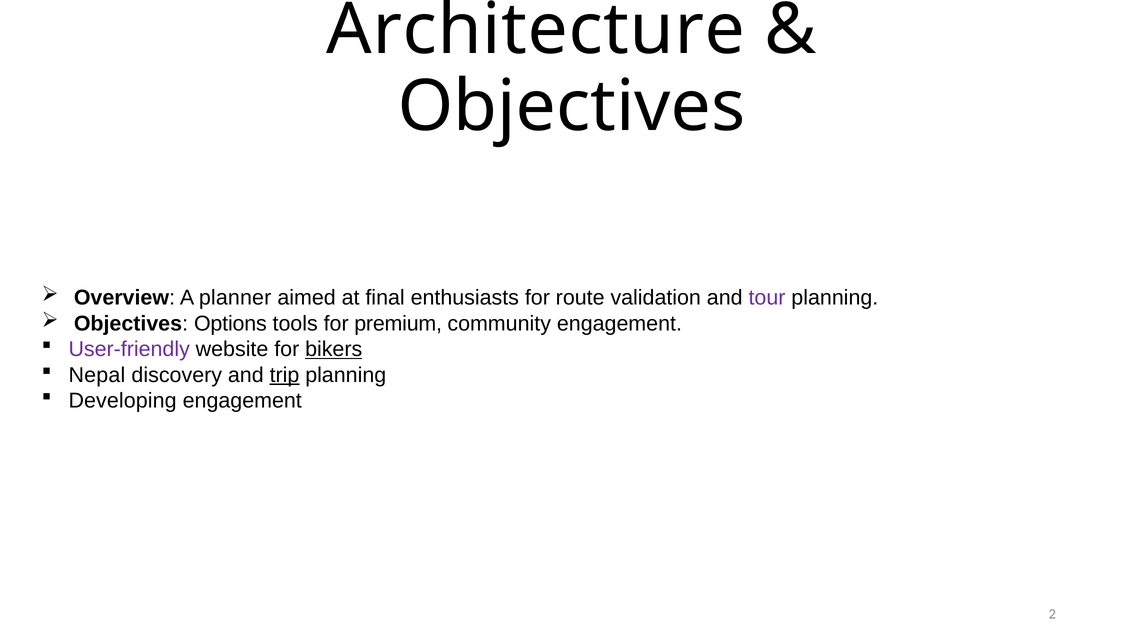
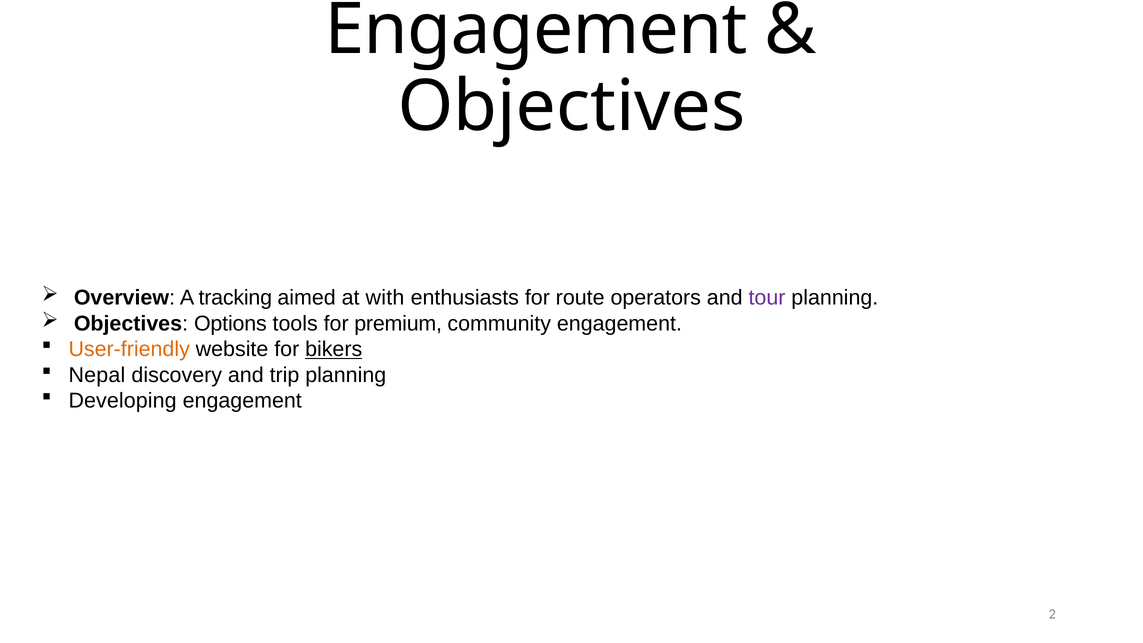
Architecture at (536, 30): Architecture -> Engagement
planner: planner -> tracking
final: final -> with
validation: validation -> operators
User-friendly colour: purple -> orange
trip underline: present -> none
